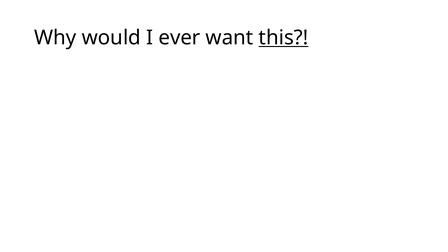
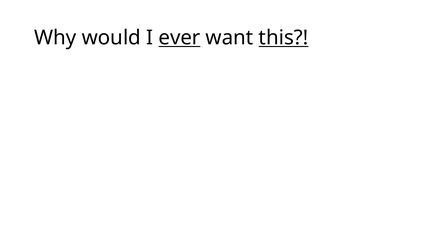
ever underline: none -> present
